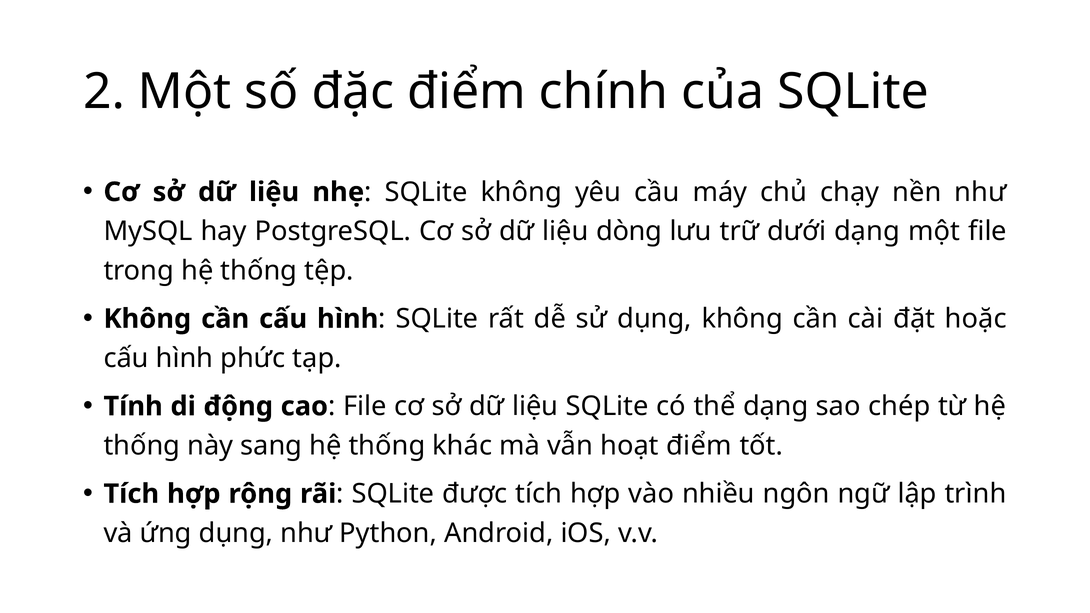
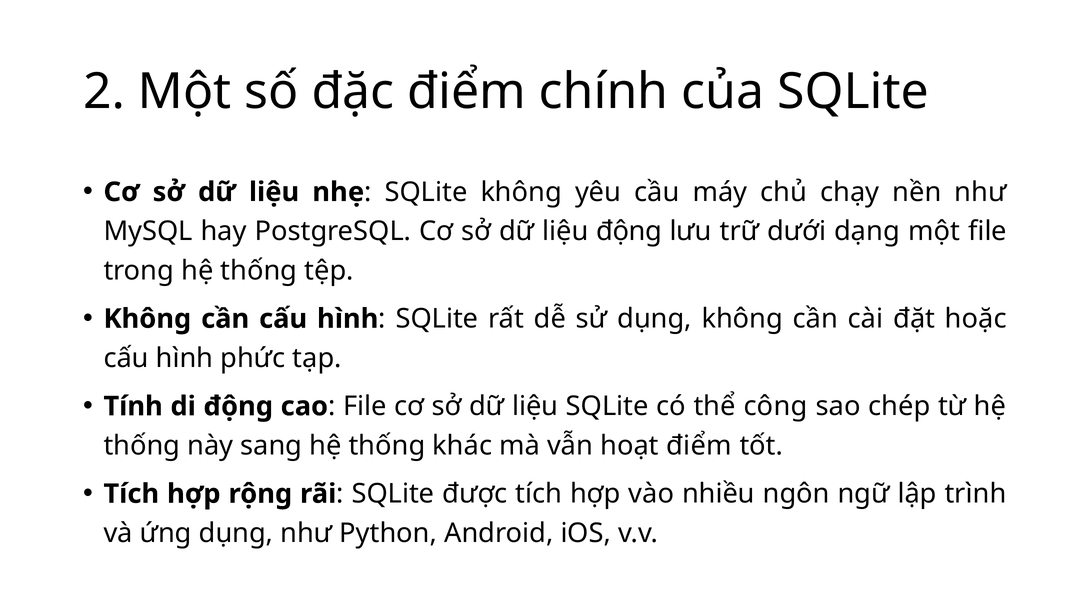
liệu dòng: dòng -> động
thể dạng: dạng -> công
